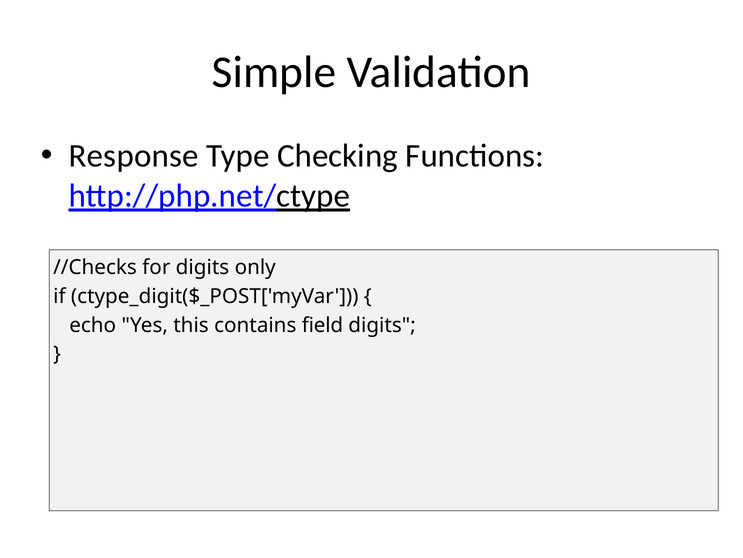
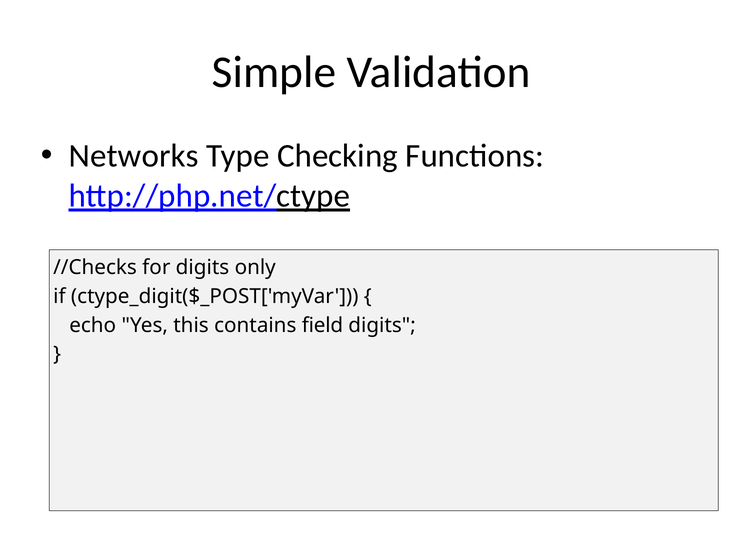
Response: Response -> Networks
